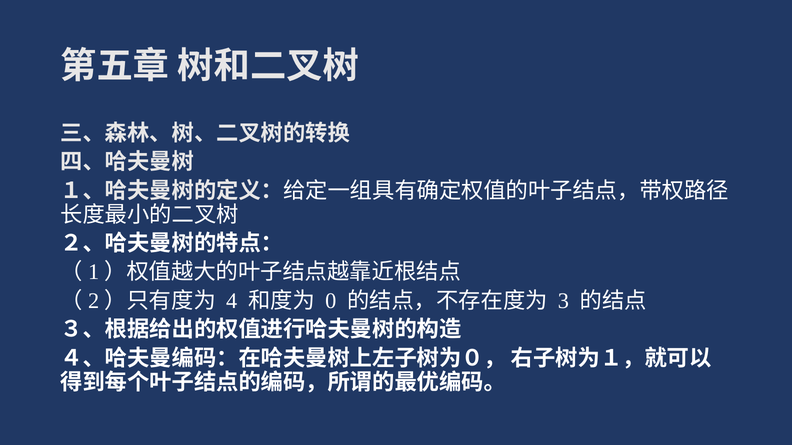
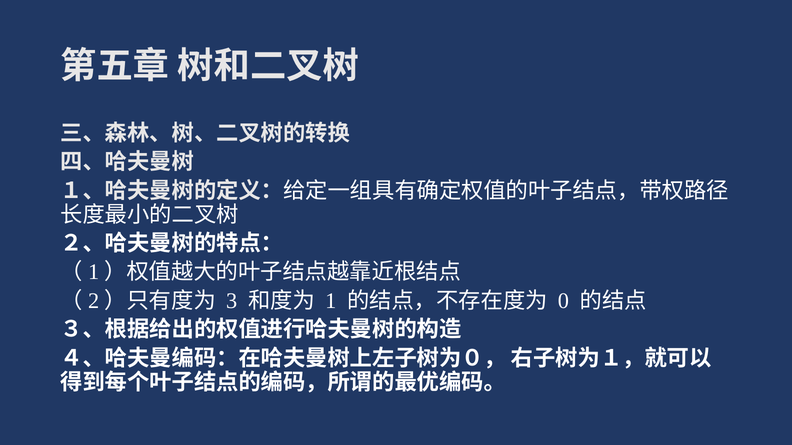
4: 4 -> 3
0: 0 -> 1
3: 3 -> 0
